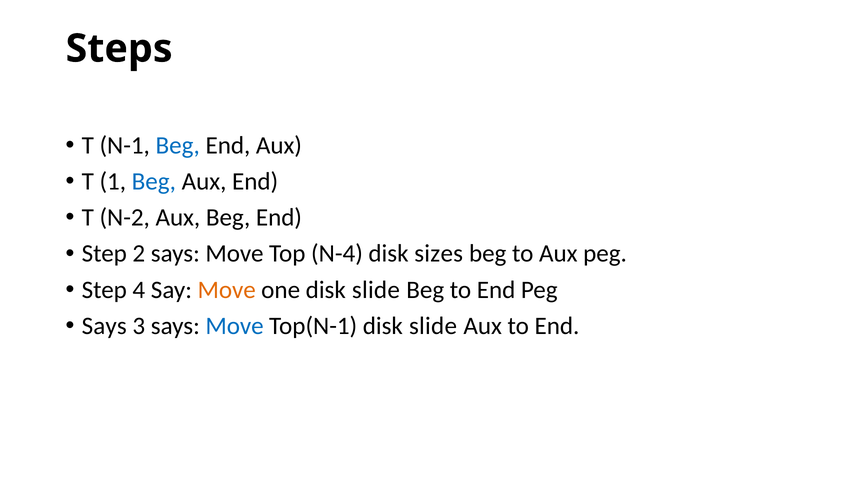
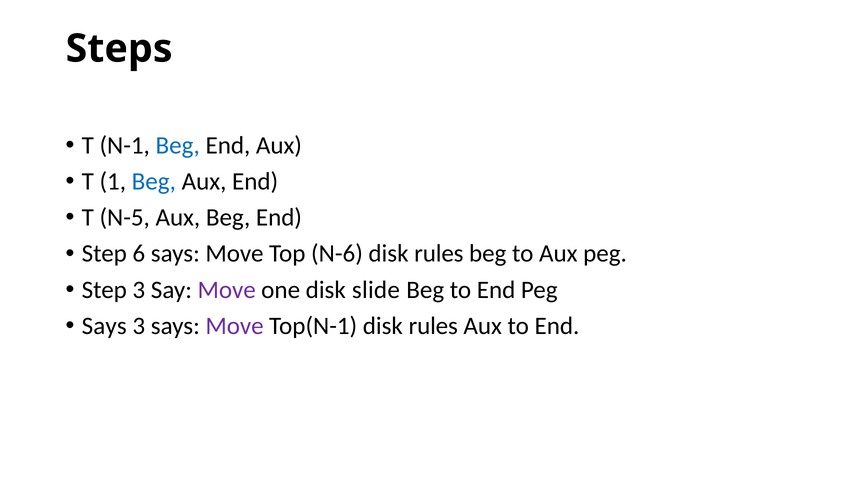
N-2: N-2 -> N-5
2: 2 -> 6
N-4: N-4 -> N-6
sizes at (439, 254): sizes -> rules
Step 4: 4 -> 3
Move at (227, 290) colour: orange -> purple
Move at (235, 326) colour: blue -> purple
Top(N-1 disk slide: slide -> rules
